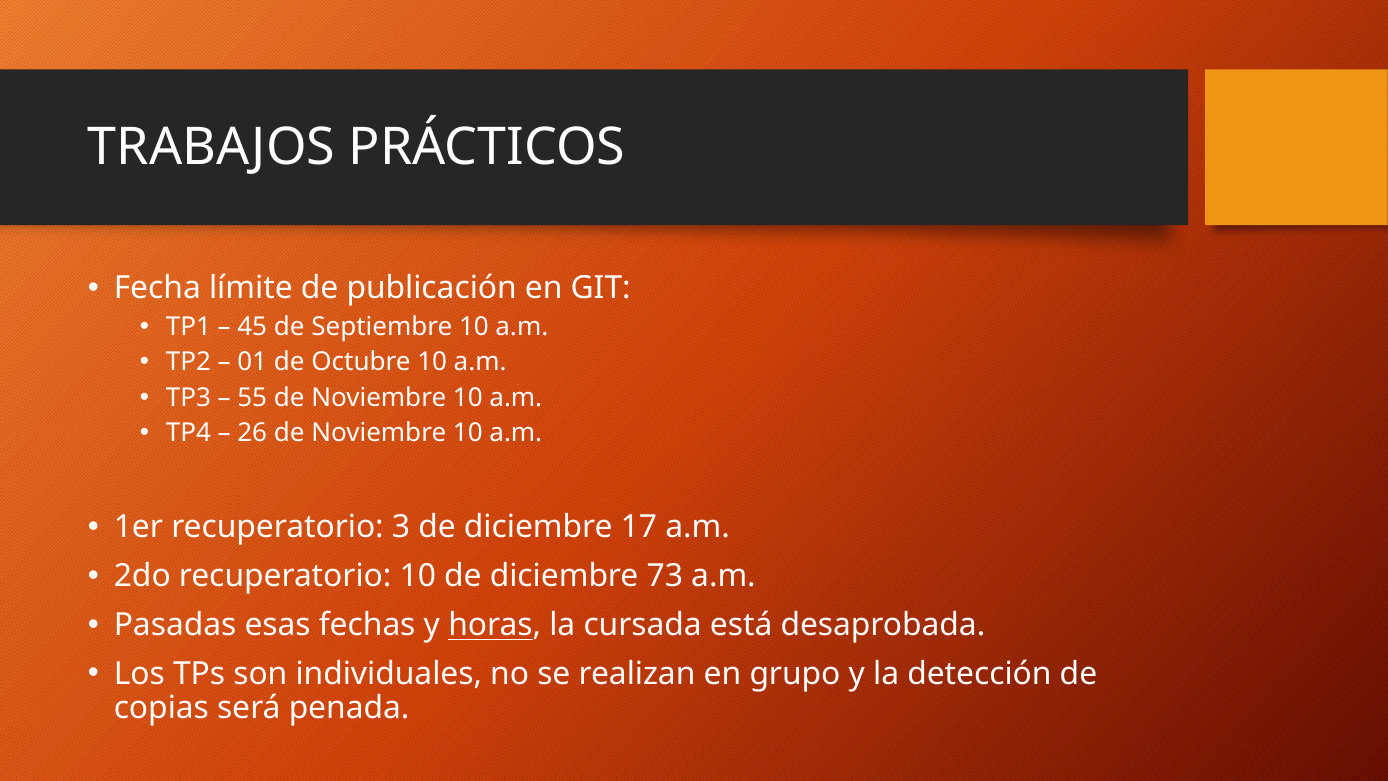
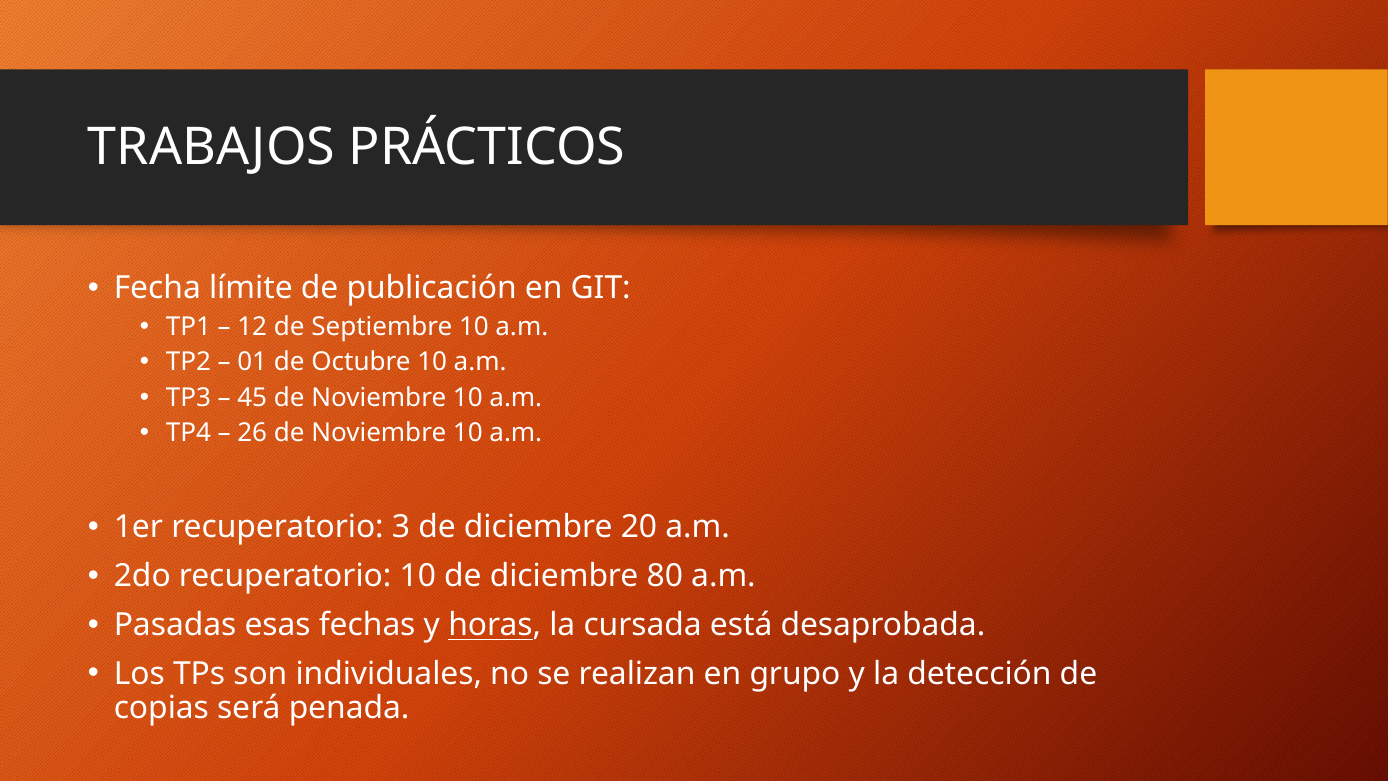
45: 45 -> 12
55: 55 -> 45
17: 17 -> 20
73: 73 -> 80
